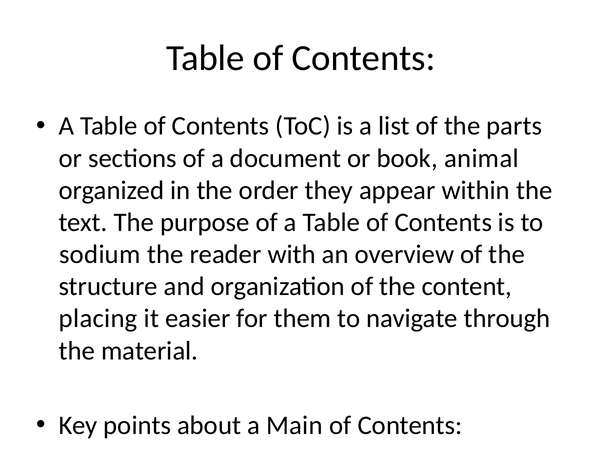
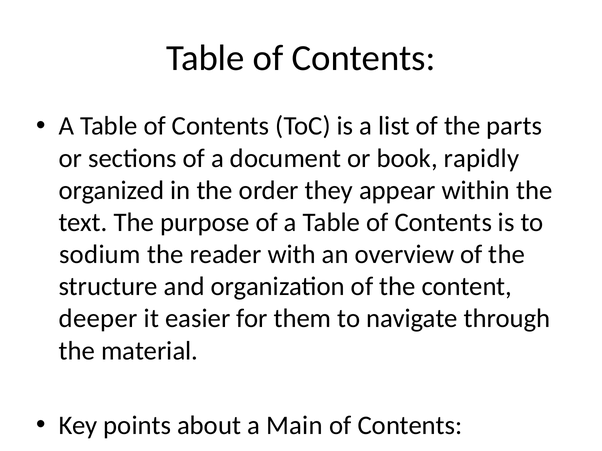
animal: animal -> rapidly
placing: placing -> deeper
